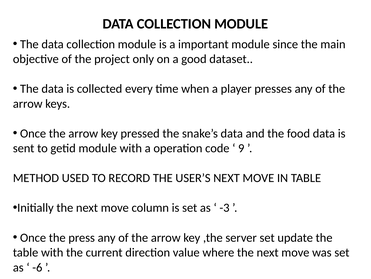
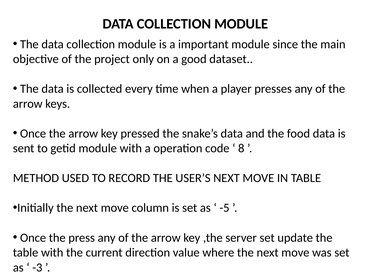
9: 9 -> 8
-3: -3 -> -5
-6: -6 -> -3
